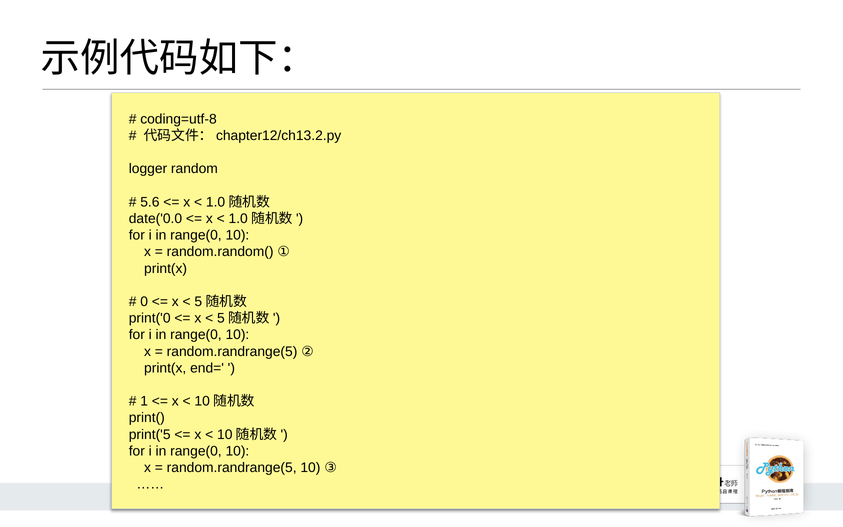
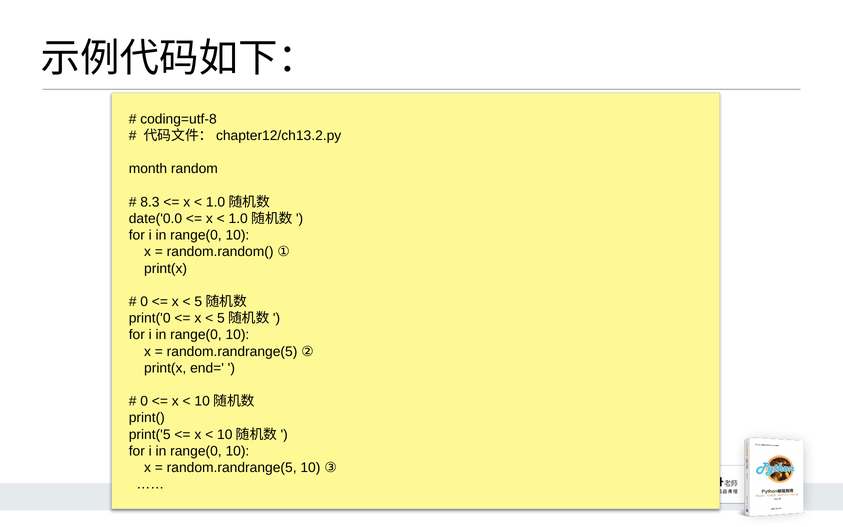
logger: logger -> month
5.6: 5.6 -> 8.3
1 at (144, 401): 1 -> 0
